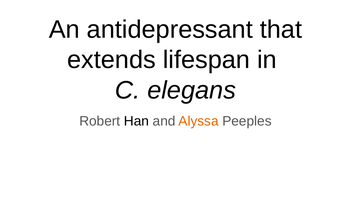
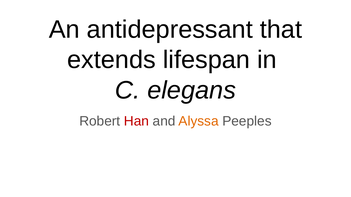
Han colour: black -> red
